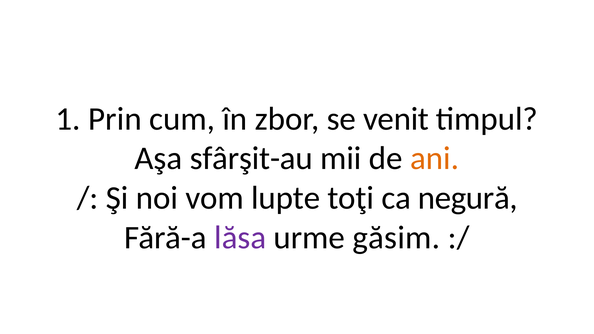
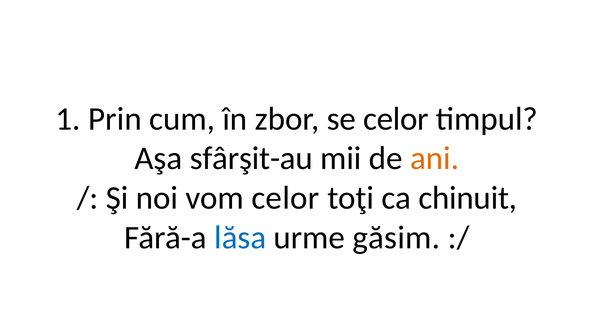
se venit: venit -> celor
vom lupte: lupte -> celor
negură: negură -> chinuit
lăsa colour: purple -> blue
